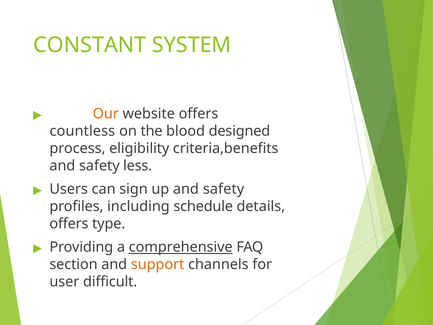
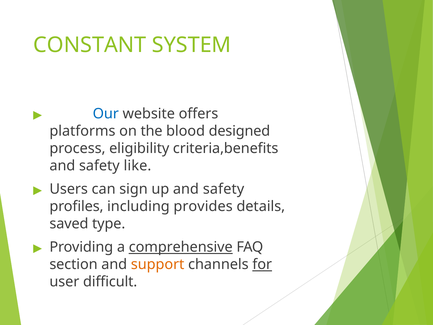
Our colour: orange -> blue
countless: countless -> platforms
less: less -> like
schedule: schedule -> provides
offers at (69, 224): offers -> saved
for underline: none -> present
